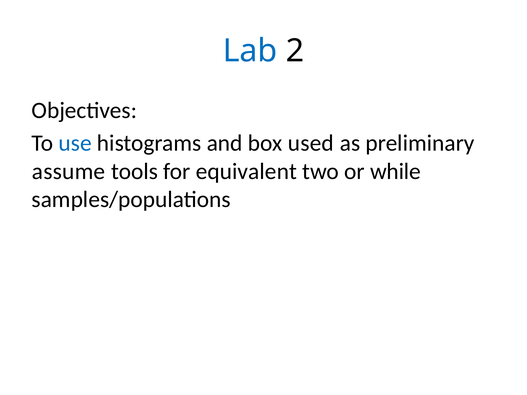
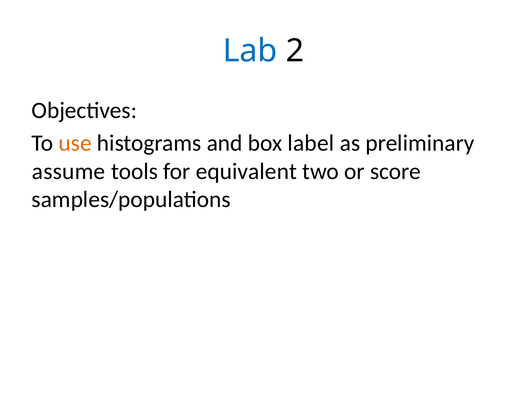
use colour: blue -> orange
used: used -> label
while: while -> score
